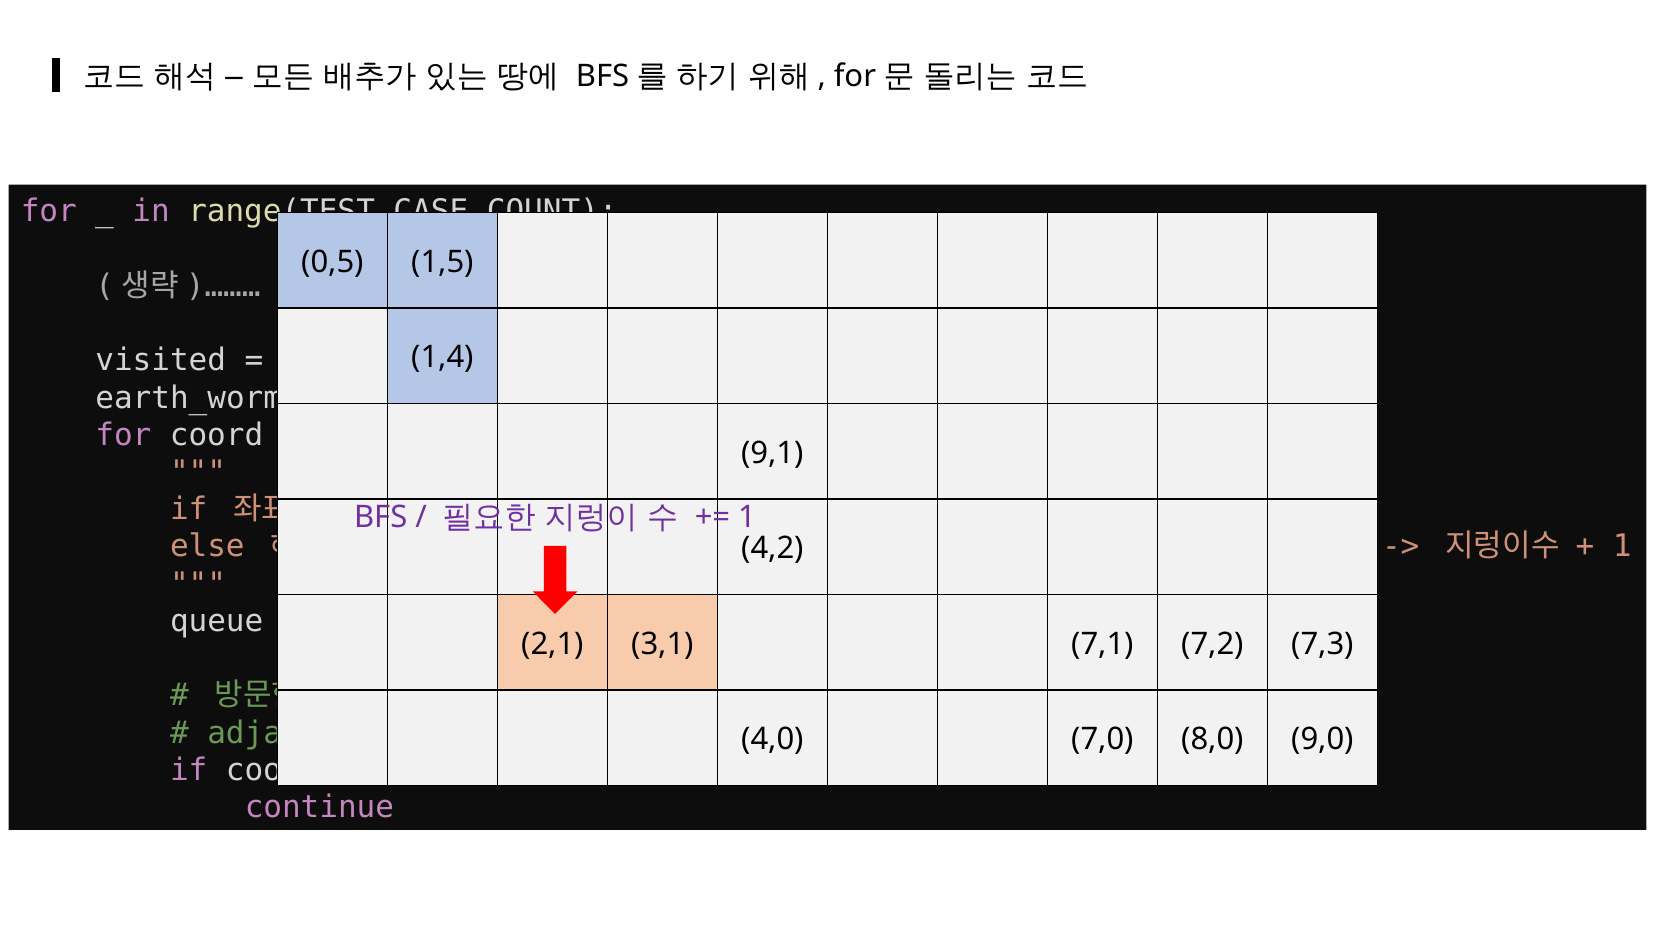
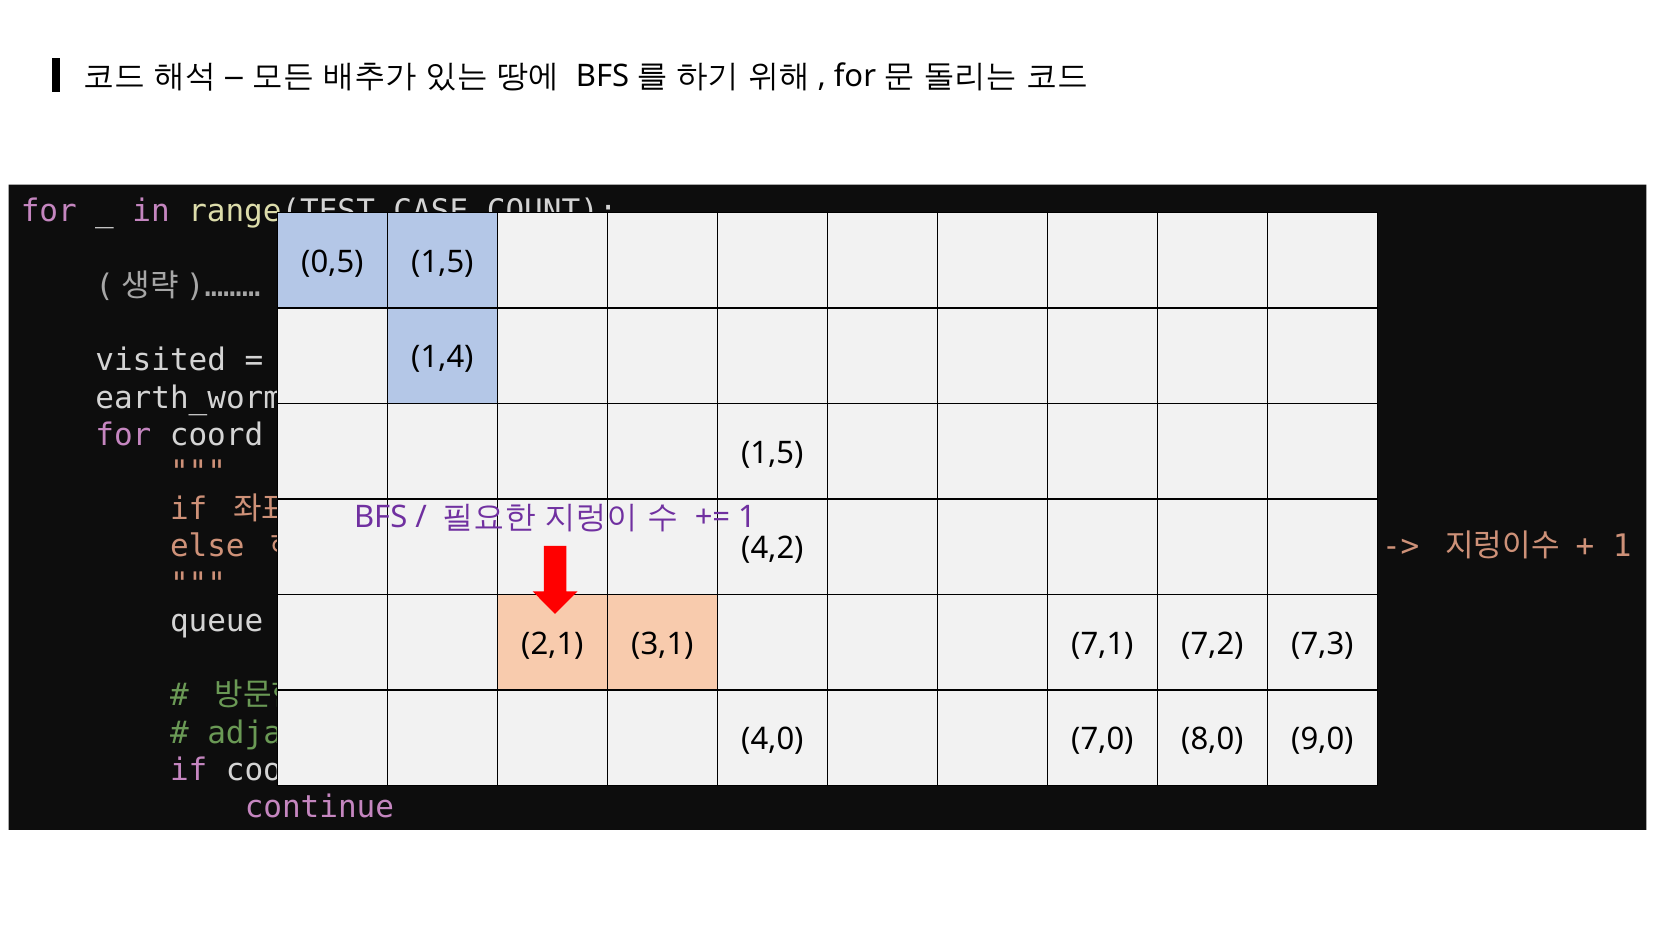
9,1 at (772, 453): 9,1 -> 1,5
